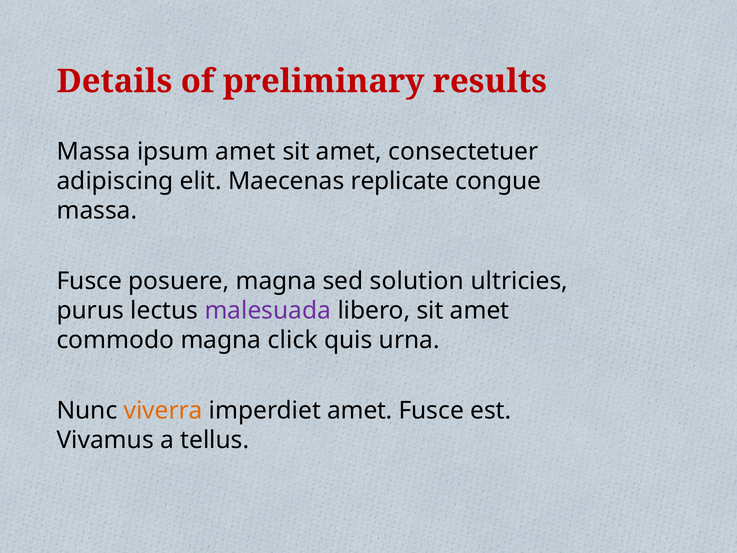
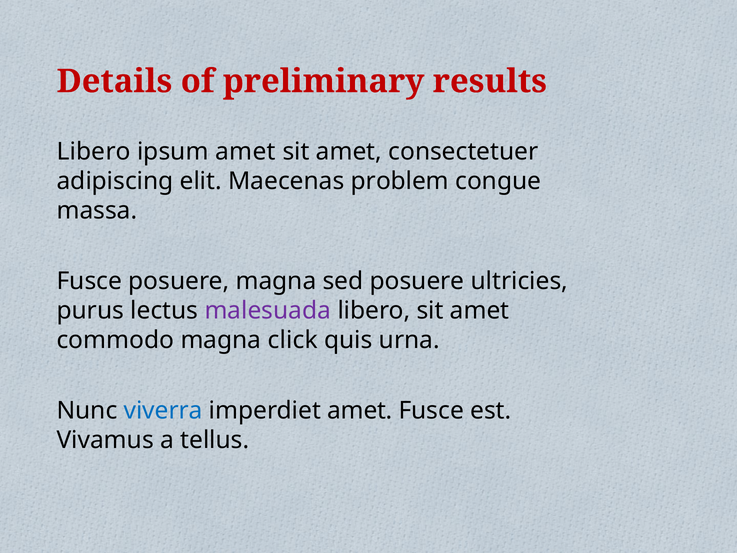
Massa at (94, 151): Massa -> Libero
replicate: replicate -> problem
sed solution: solution -> posuere
viverra colour: orange -> blue
